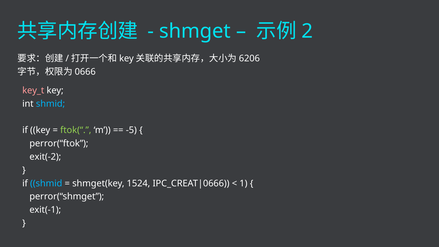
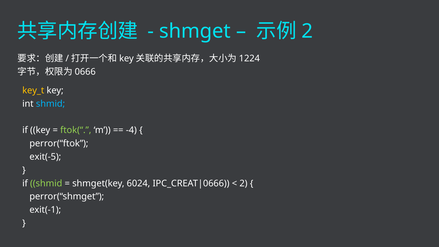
6206: 6206 -> 1224
key_t colour: pink -> yellow
-5: -5 -> -4
exit(-2: exit(-2 -> exit(-5
shmid at (46, 183) colour: light blue -> light green
1524: 1524 -> 6024
1 at (243, 183): 1 -> 2
